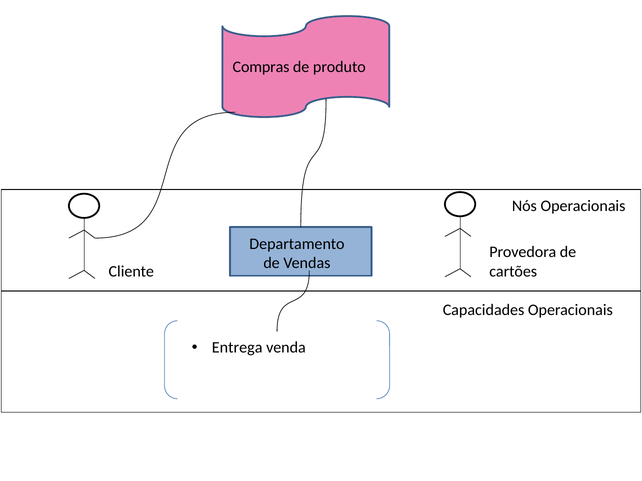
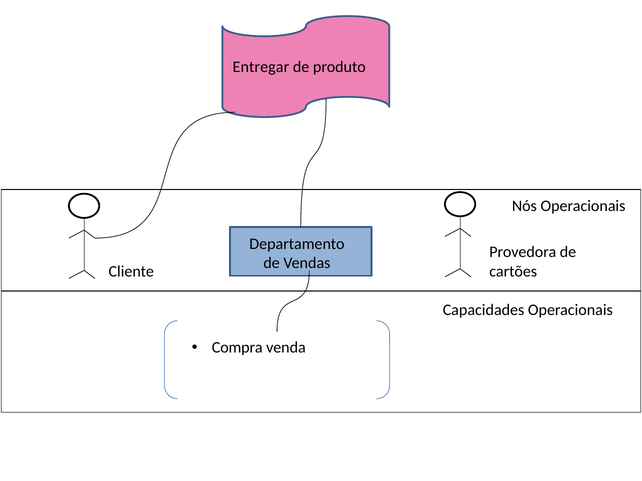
Compras: Compras -> Entregar
Entrega: Entrega -> Compra
